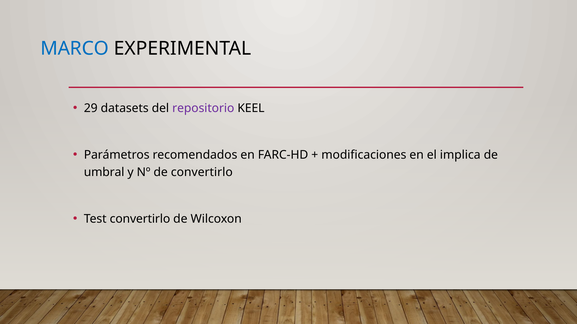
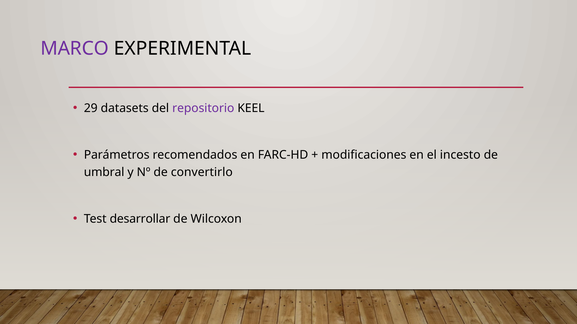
MARCO colour: blue -> purple
implica: implica -> incesto
Test convertirlo: convertirlo -> desarrollar
